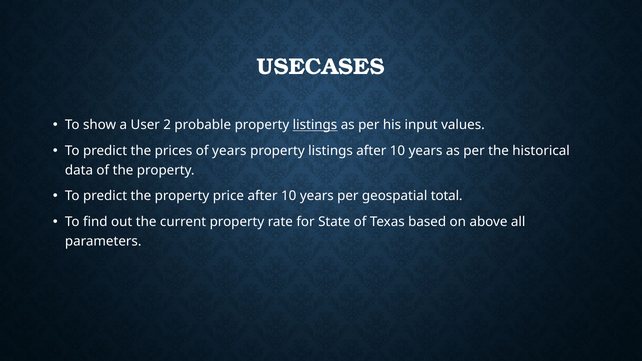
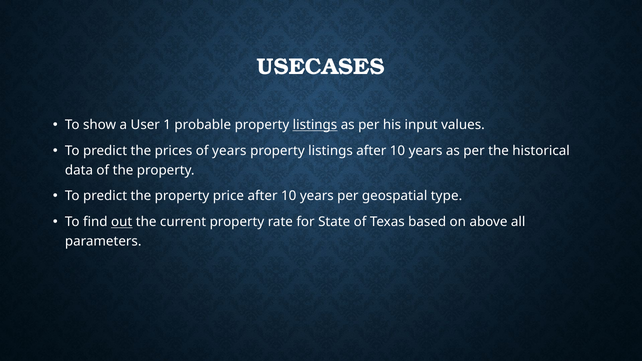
2: 2 -> 1
total: total -> type
out underline: none -> present
